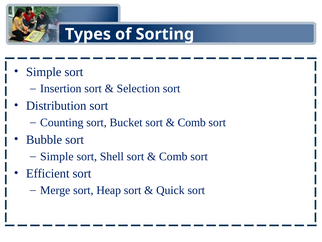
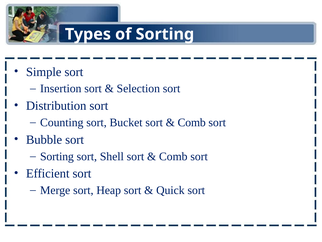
Simple at (57, 156): Simple -> Sorting
